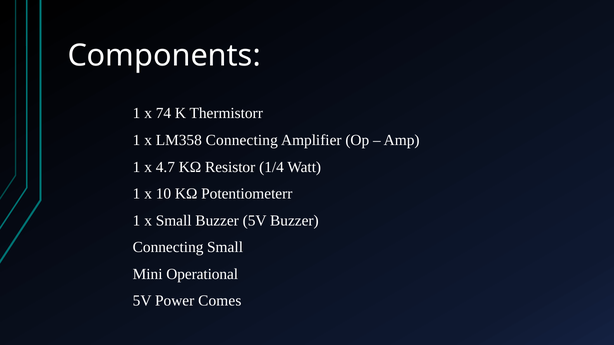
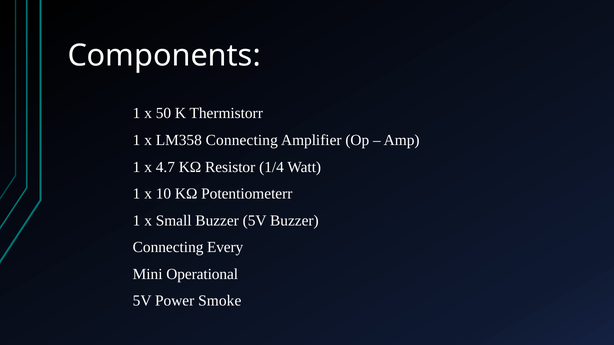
74: 74 -> 50
Connecting Small: Small -> Every
Comes: Comes -> Smoke
